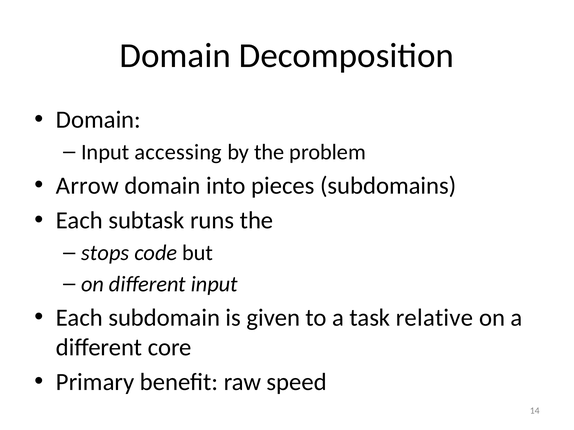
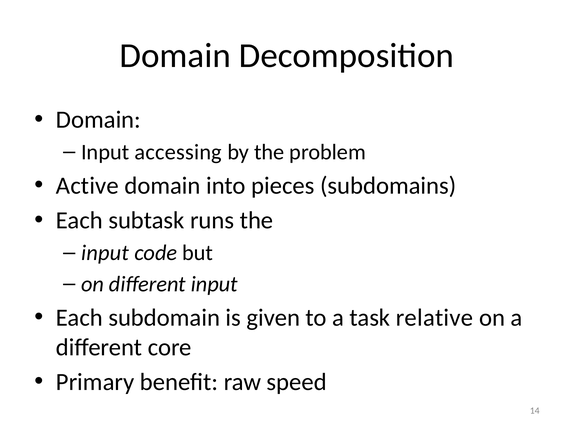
Arrow: Arrow -> Active
stops at (105, 253): stops -> input
